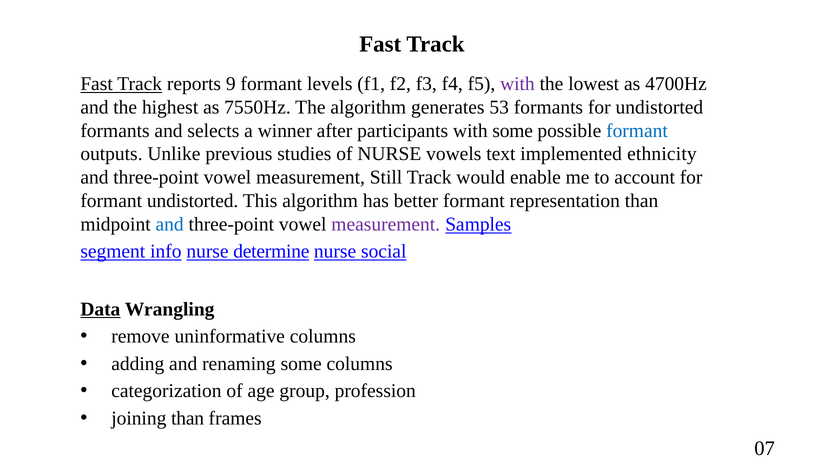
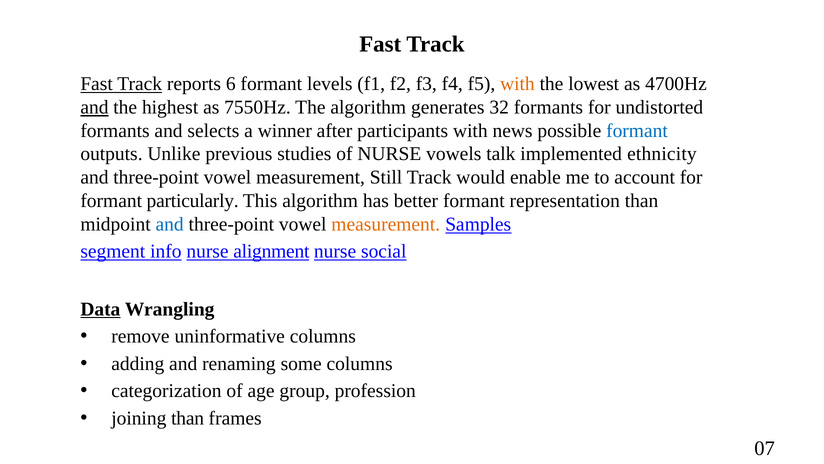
9: 9 -> 6
with at (517, 84) colour: purple -> orange
and at (94, 107) underline: none -> present
53: 53 -> 32
with some: some -> news
text: text -> talk
formant undistorted: undistorted -> particularly
measurement at (386, 224) colour: purple -> orange
determine: determine -> alignment
